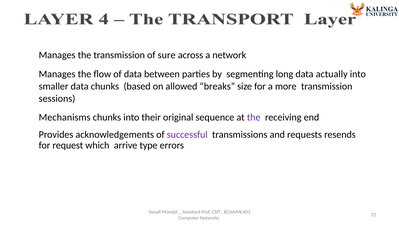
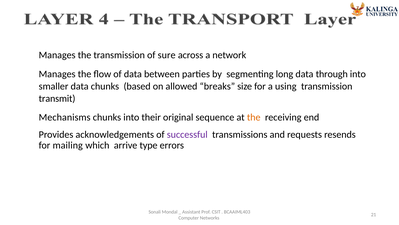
actually: actually -> through
more: more -> using
sessions: sessions -> transmit
the at (254, 117) colour: purple -> orange
request: request -> mailing
